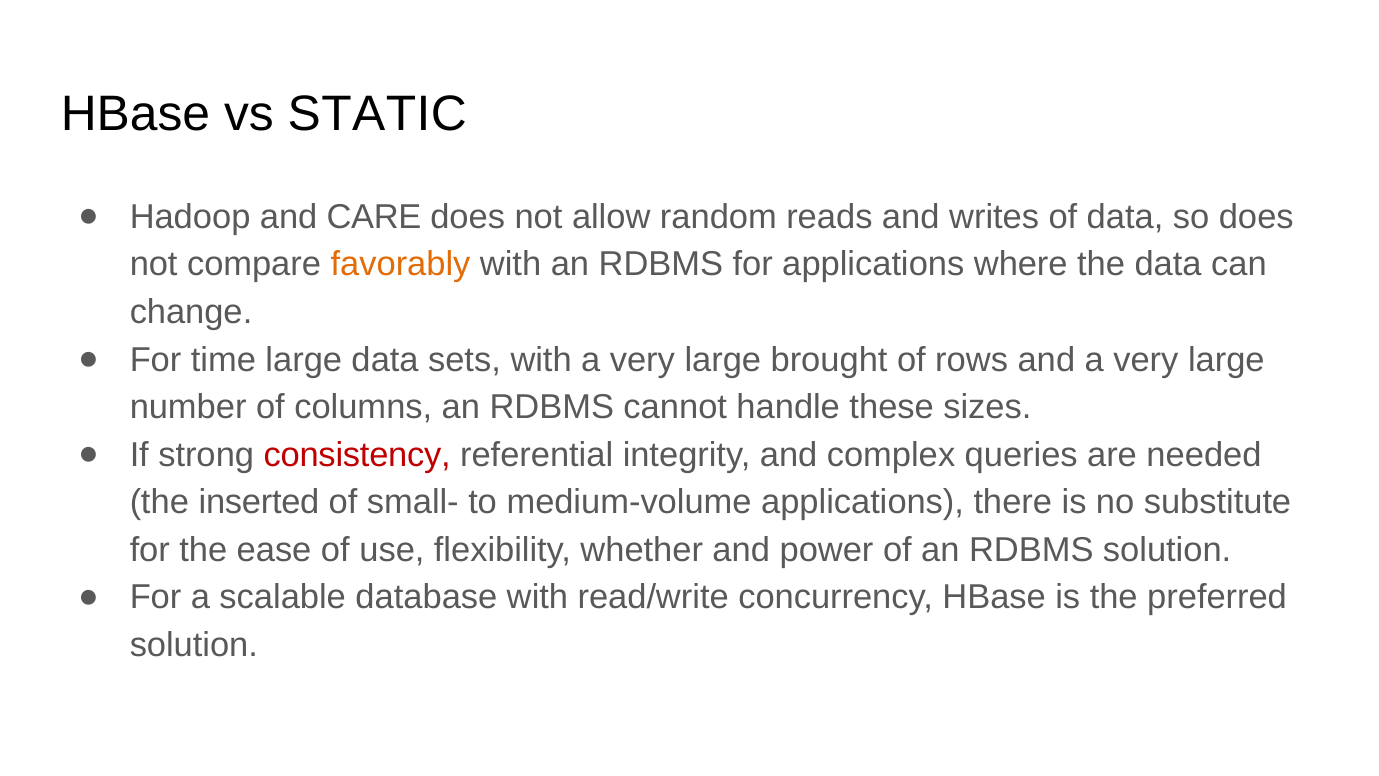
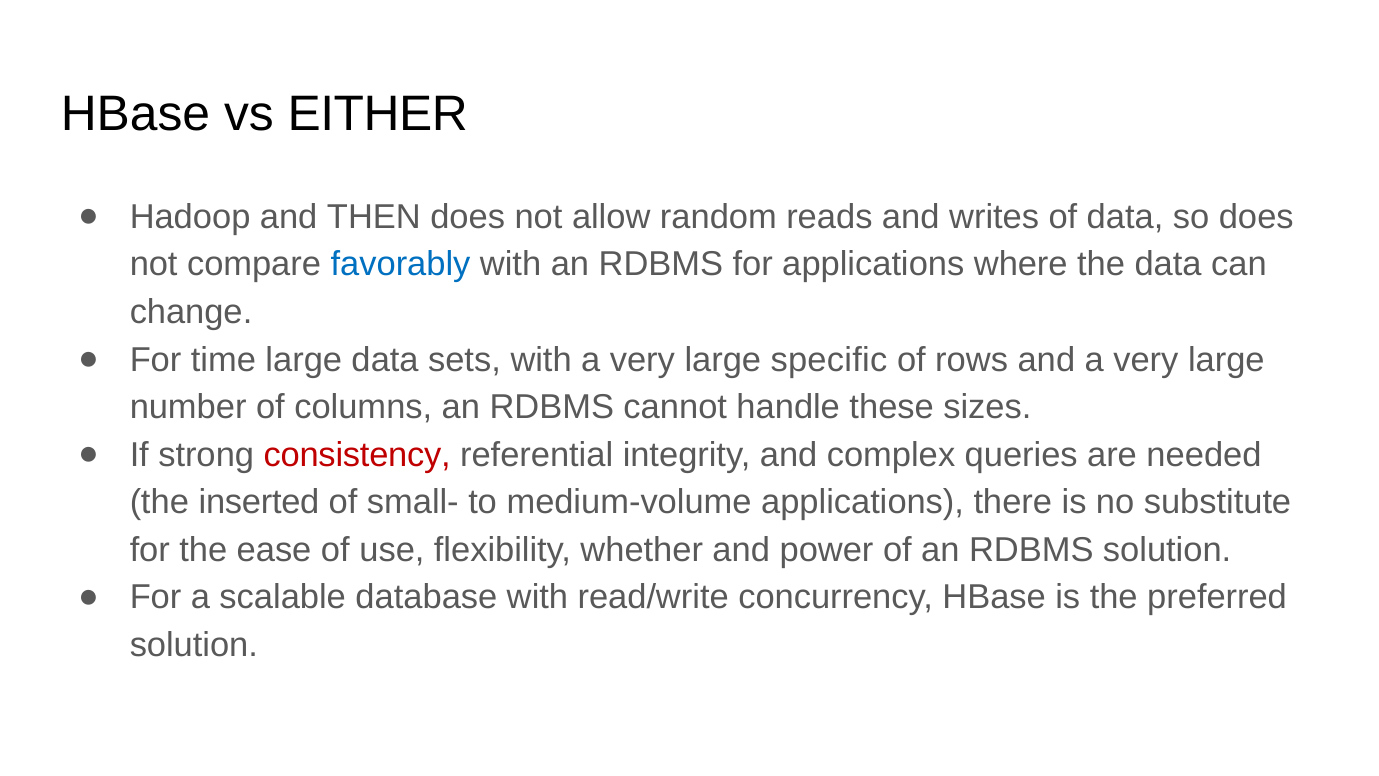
STATIC: STATIC -> EITHER
CARE: CARE -> THEN
favorably colour: orange -> blue
brought: brought -> specific
